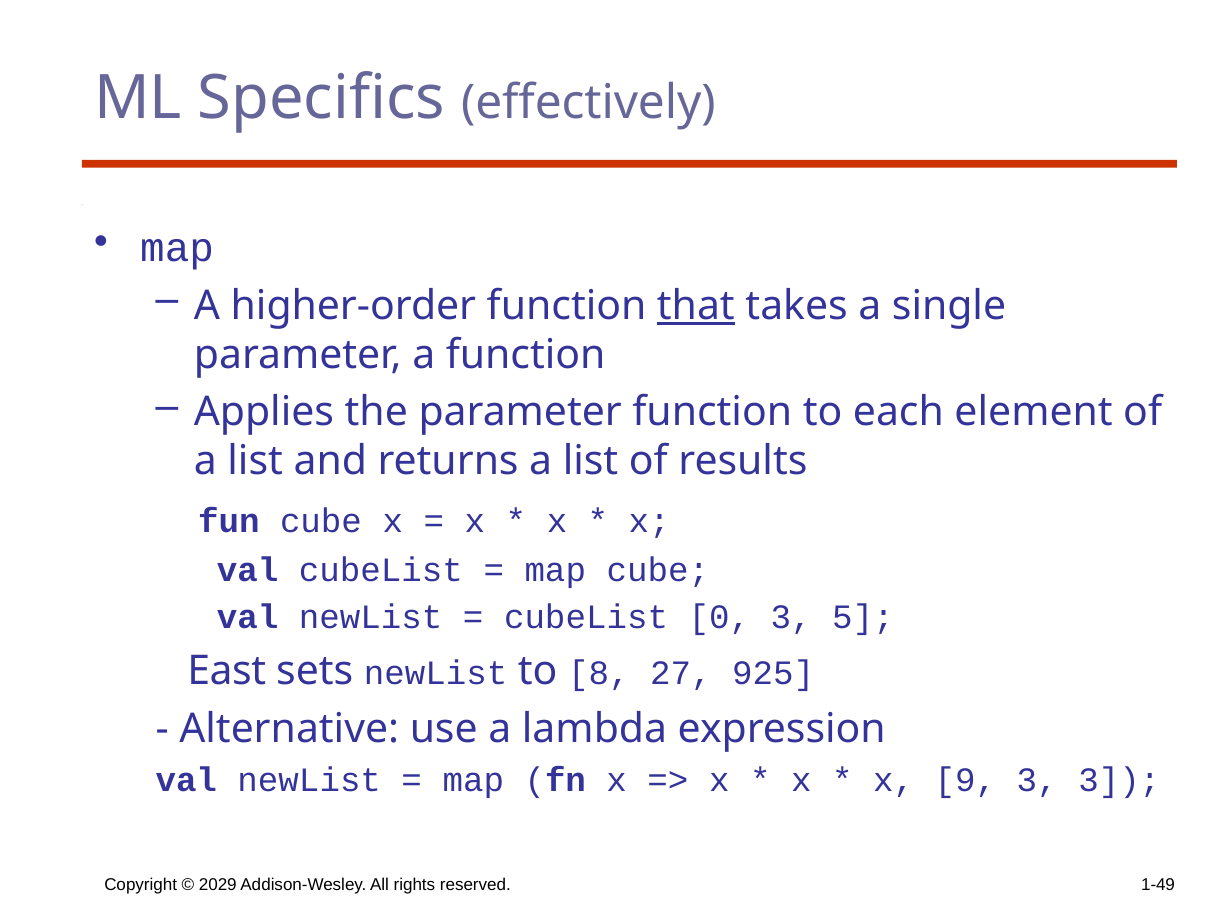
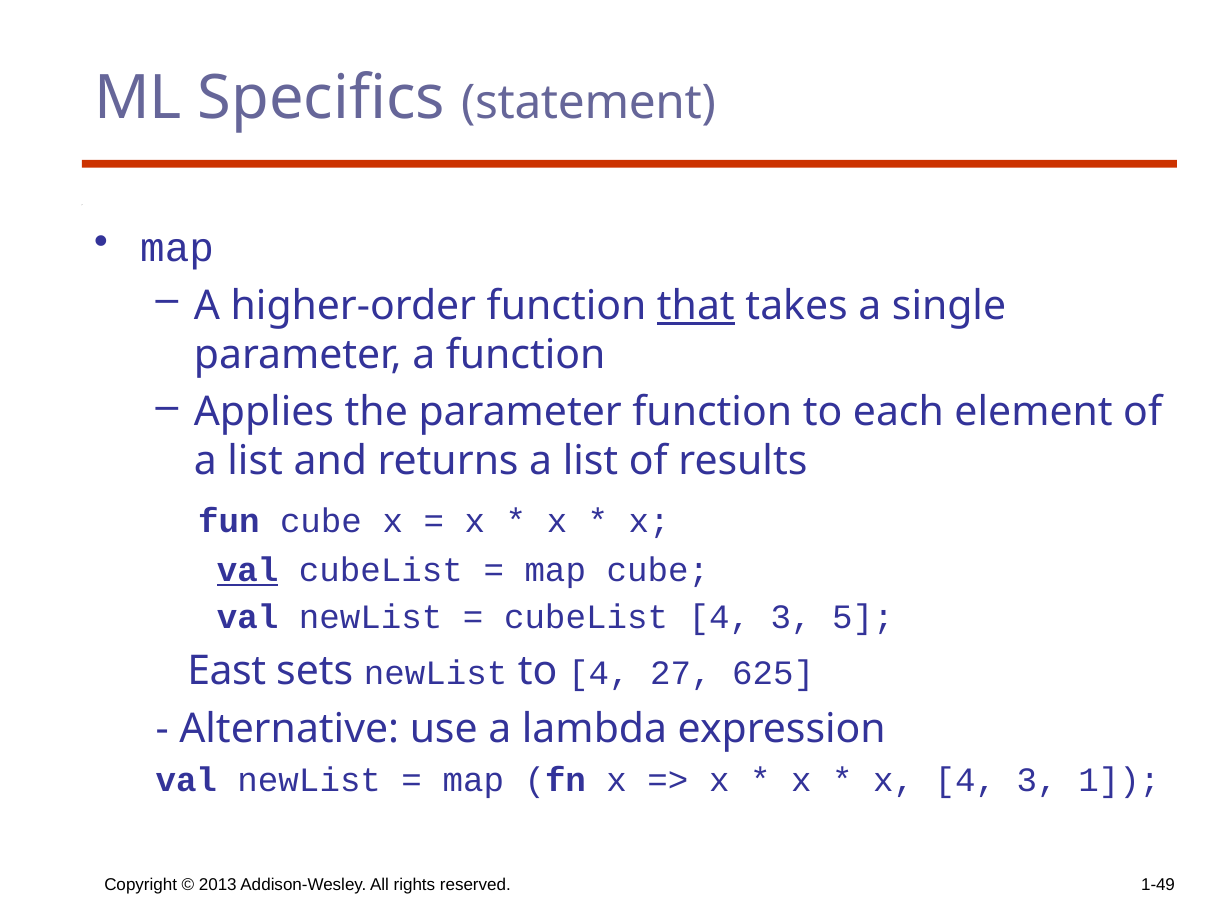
effectively: effectively -> statement
val at (248, 570) underline: none -> present
cubeList 0: 0 -> 4
to 8: 8 -> 4
925: 925 -> 625
x 9: 9 -> 4
3 3: 3 -> 1
2029: 2029 -> 2013
